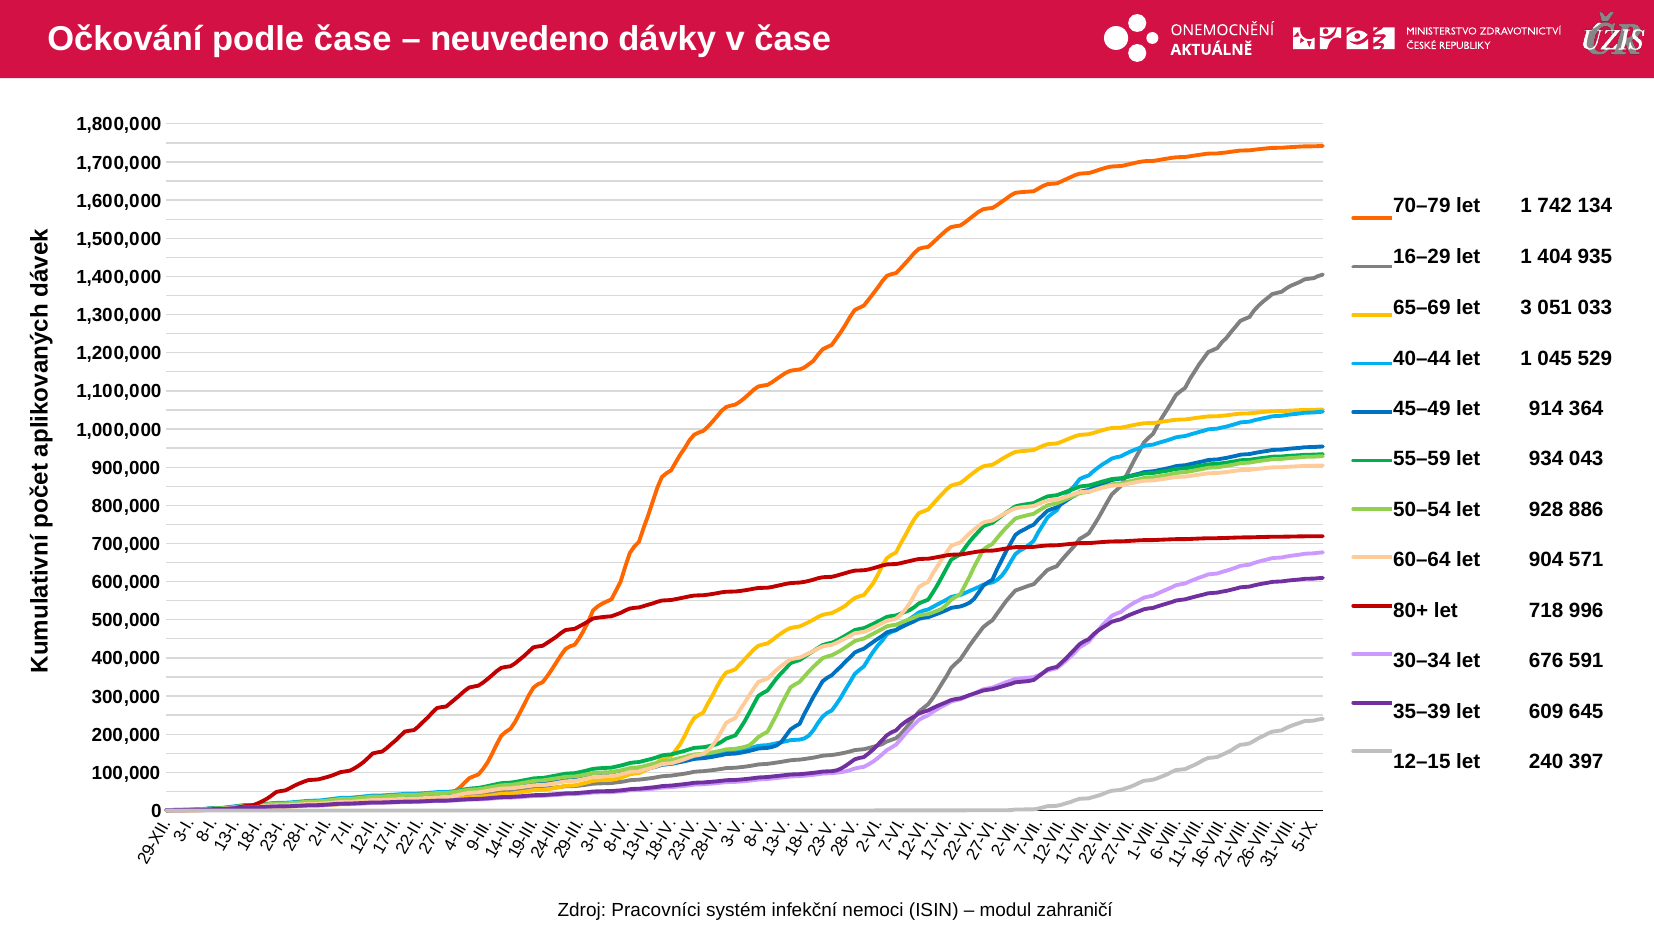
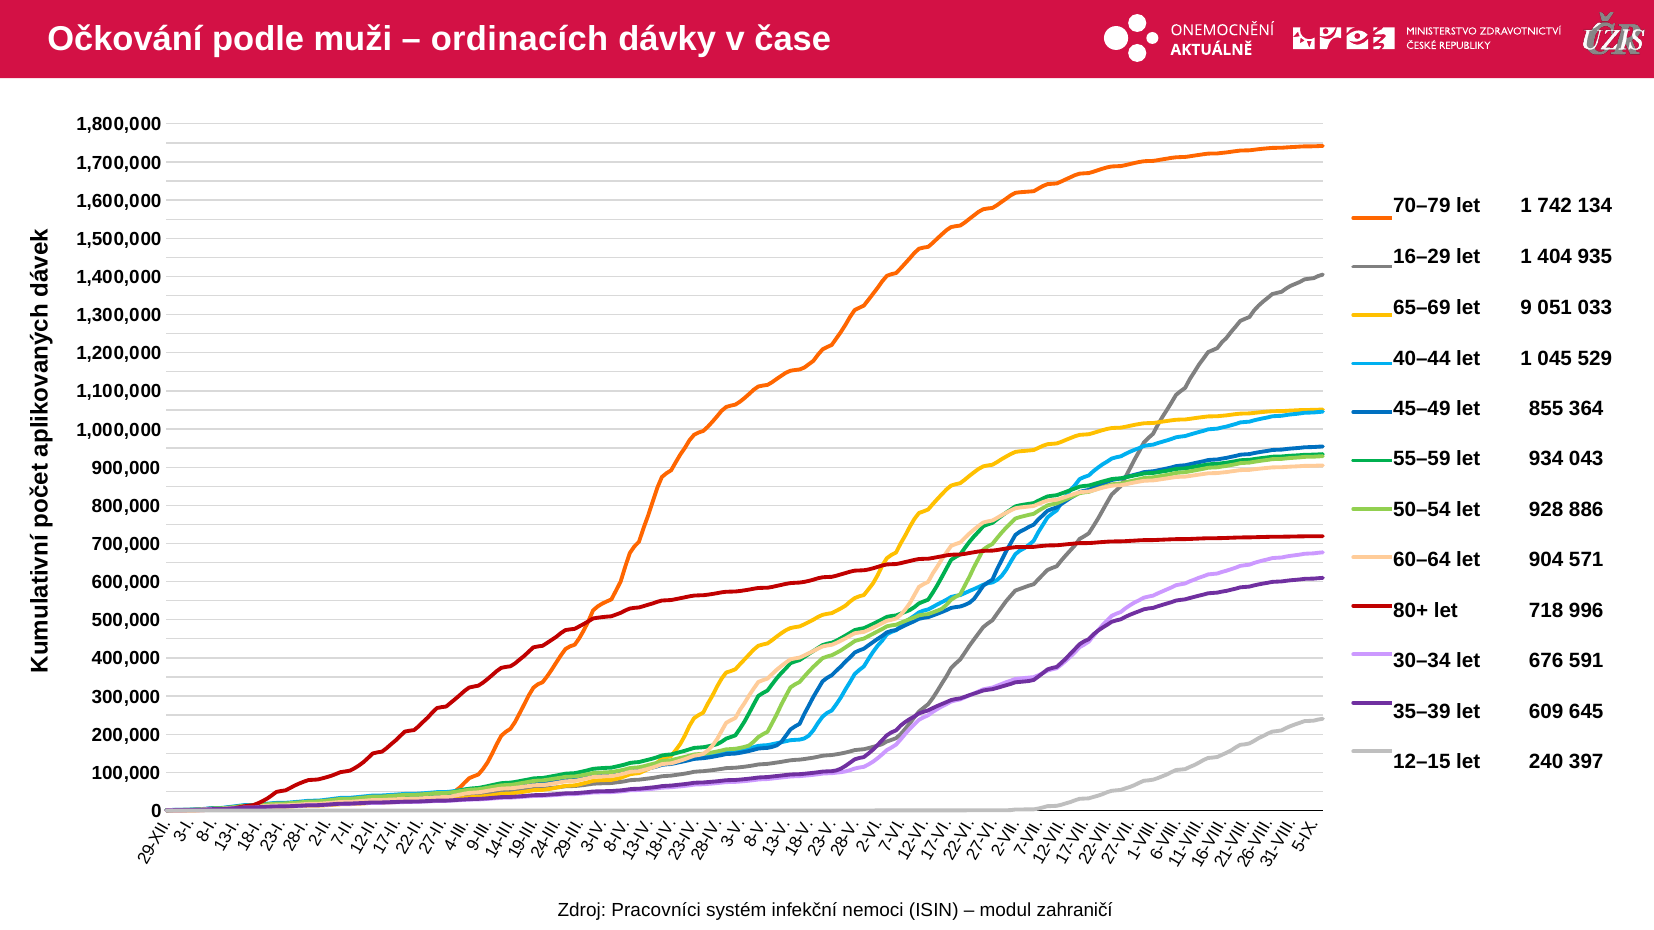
podle čase: čase -> muži
neuvedeno: neuvedeno -> ordinacích
let 3: 3 -> 9
914: 914 -> 855
